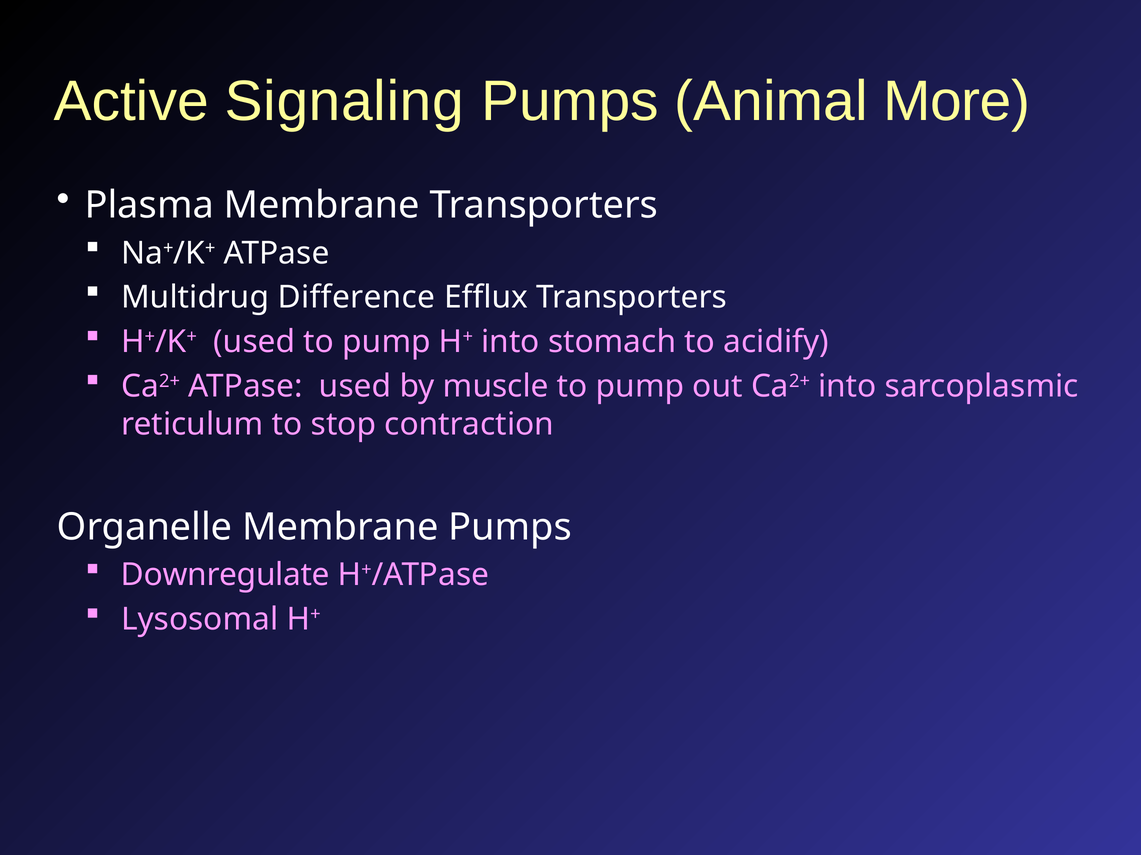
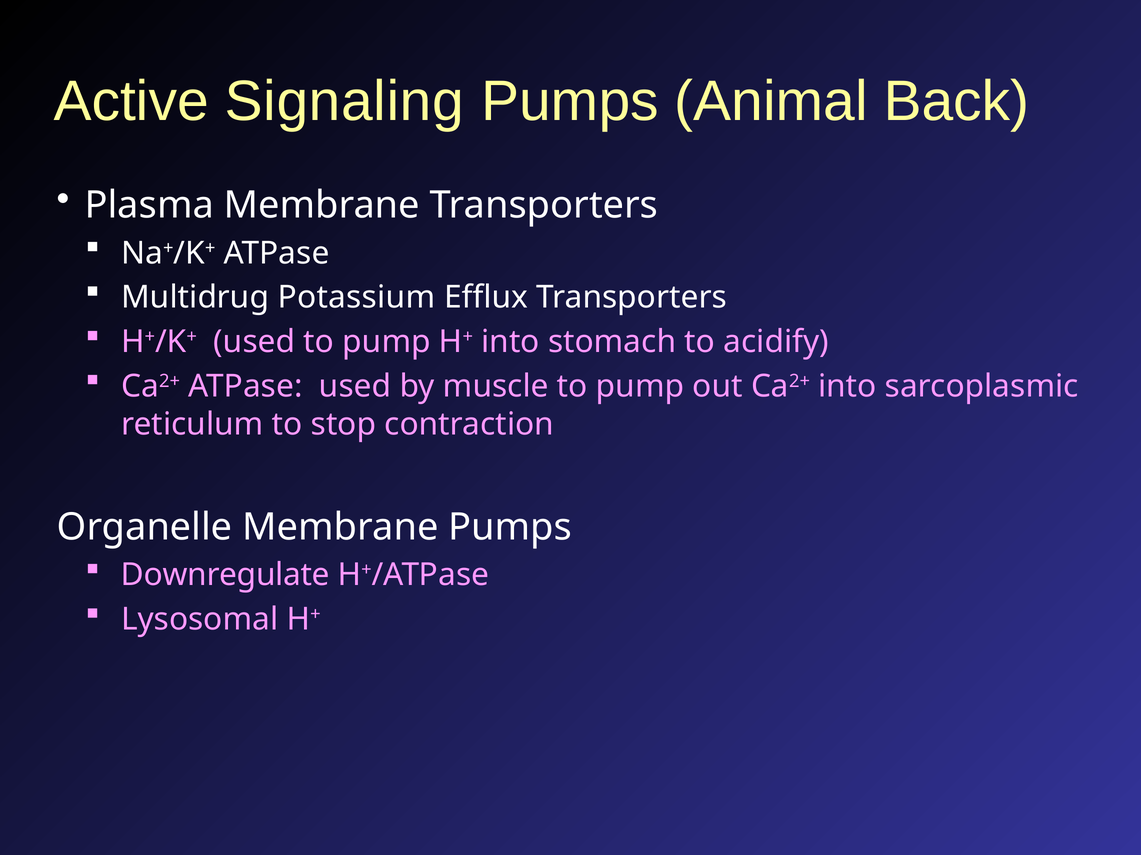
More: More -> Back
Difference: Difference -> Potassium
